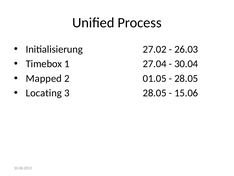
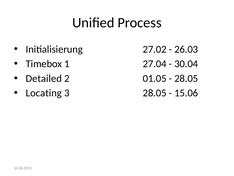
Mapped: Mapped -> Detailed
